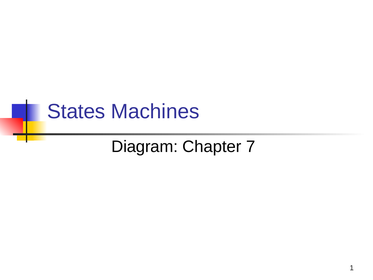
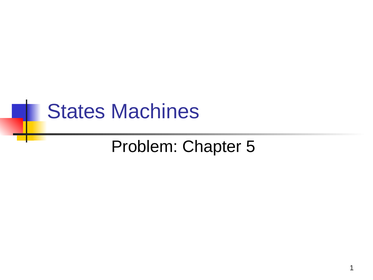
Diagram: Diagram -> Problem
7: 7 -> 5
